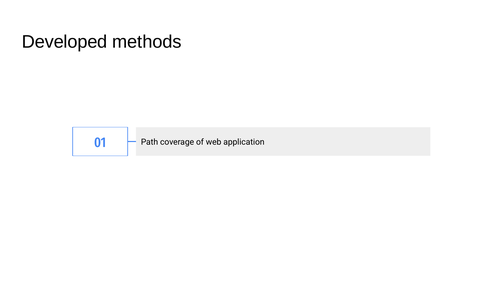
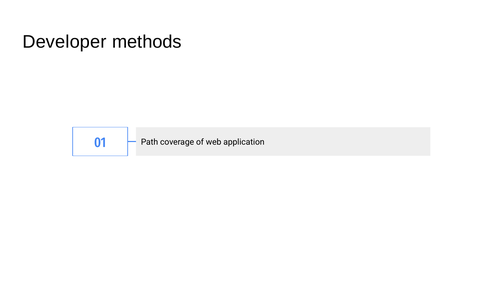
Developed: Developed -> Developer
